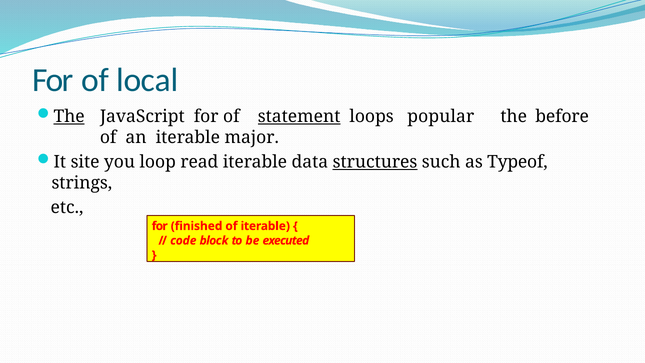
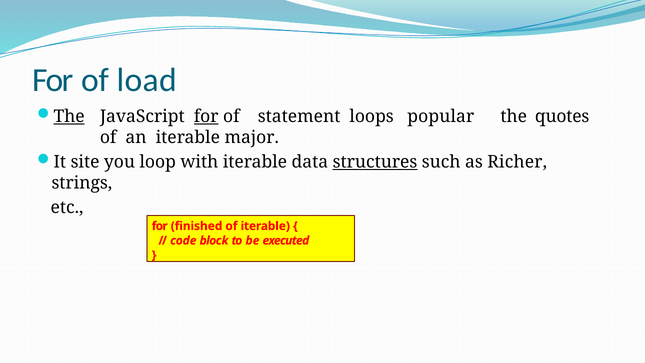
local: local -> load
for at (206, 116) underline: none -> present
statement underline: present -> none
before: before -> quotes
read: read -> with
Typeof: Typeof -> Richer
